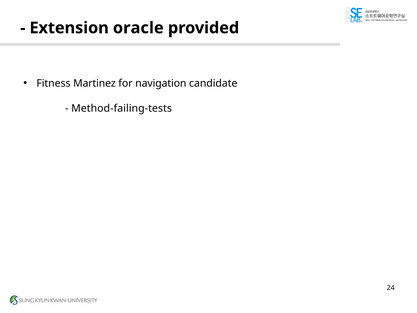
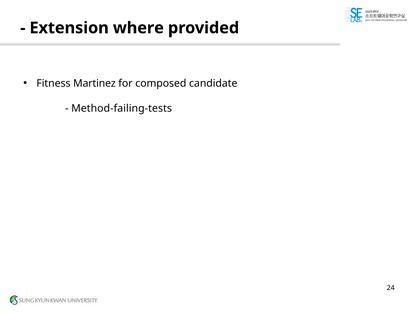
oracle: oracle -> where
navigation: navigation -> composed
